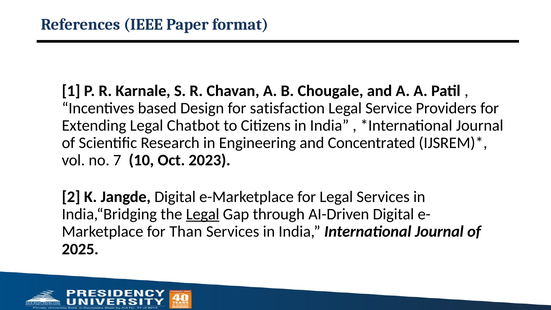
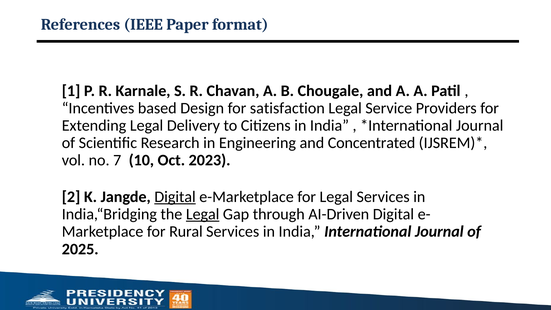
Chatbot: Chatbot -> Delivery
Digital at (175, 197) underline: none -> present
Than: Than -> Rural
